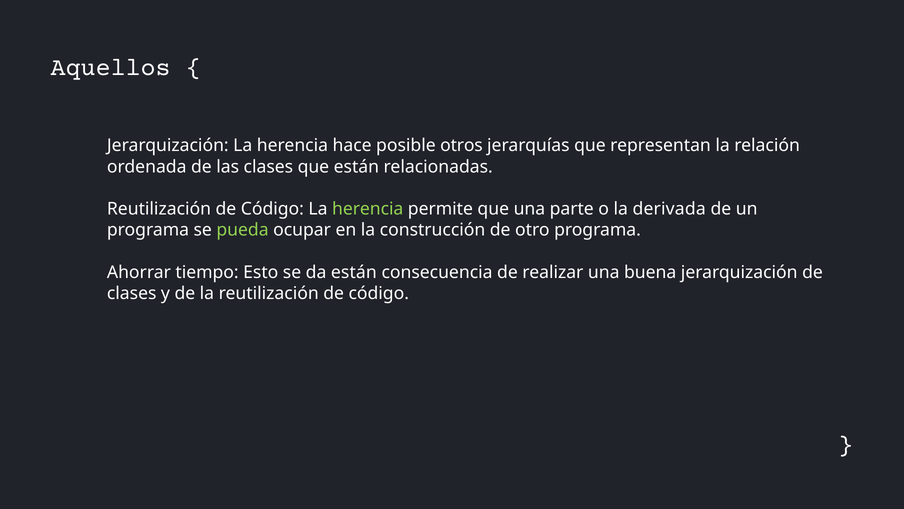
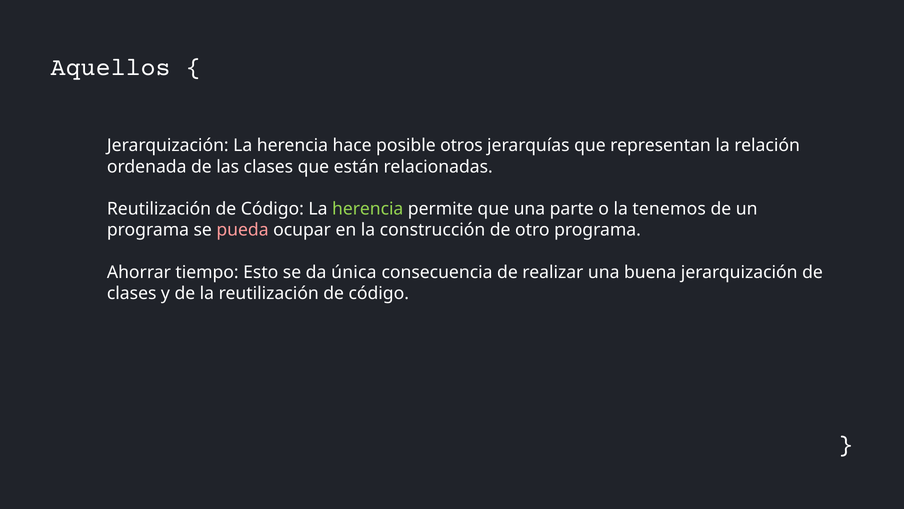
derivada: derivada -> tenemos
pueda colour: light green -> pink
da están: están -> única
